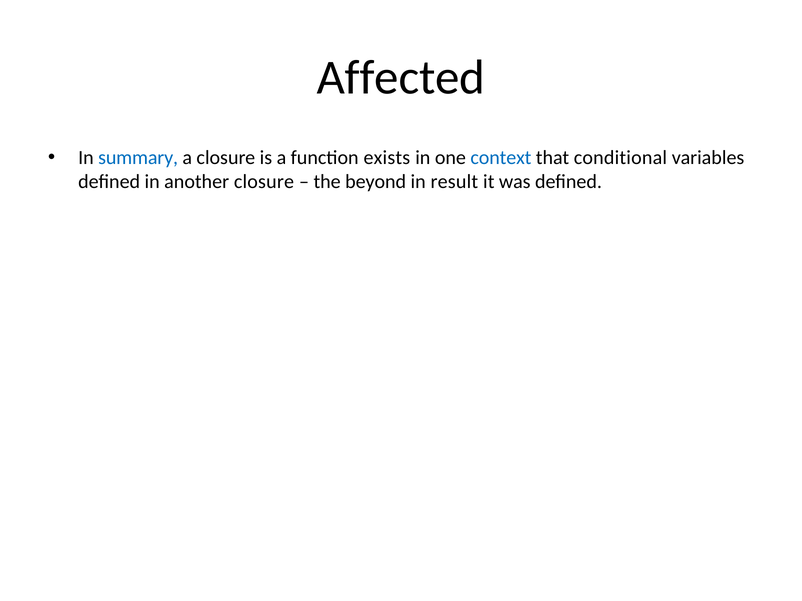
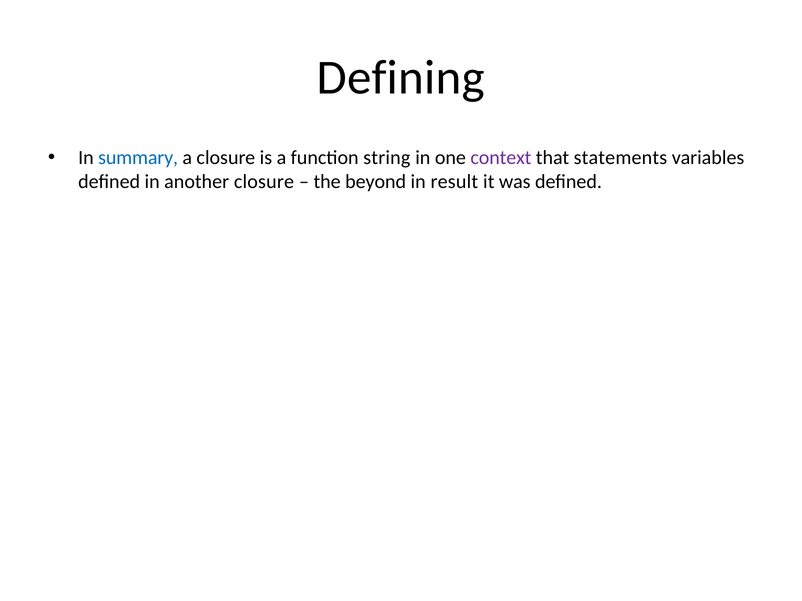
Affected: Affected -> Defining
exists: exists -> string
context colour: blue -> purple
conditional: conditional -> statements
